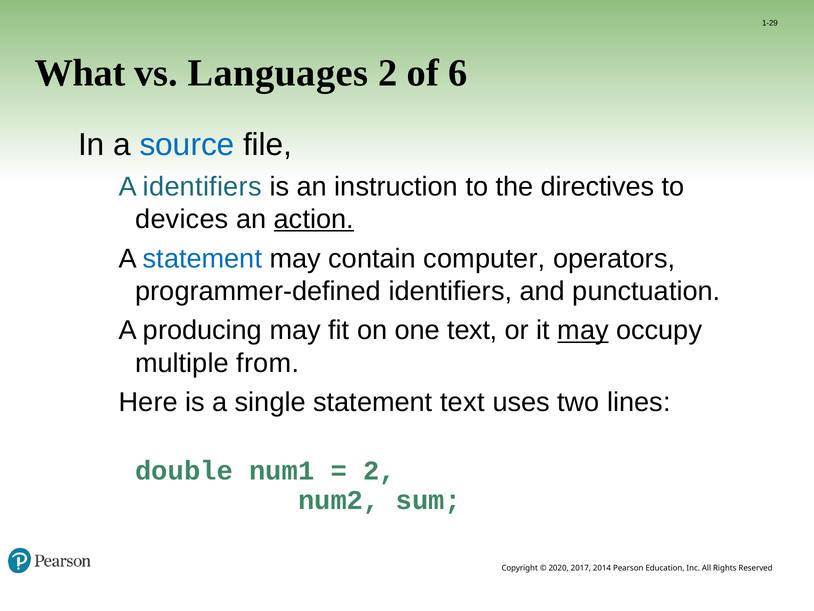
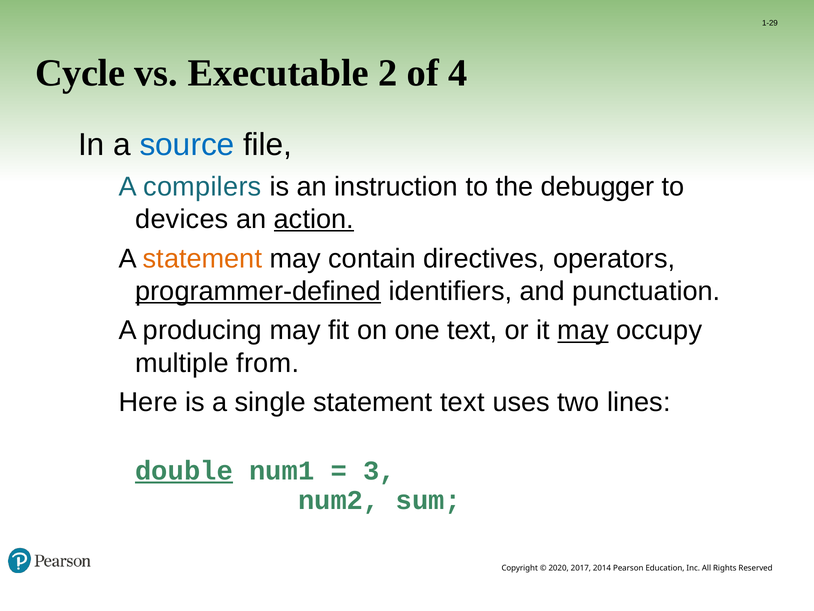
What: What -> Cycle
Languages: Languages -> Executable
6: 6 -> 4
A identifiers: identifiers -> compilers
directives: directives -> debugger
statement at (202, 258) colour: blue -> orange
computer: computer -> directives
programmer-defined underline: none -> present
double underline: none -> present
2 at (379, 470): 2 -> 3
